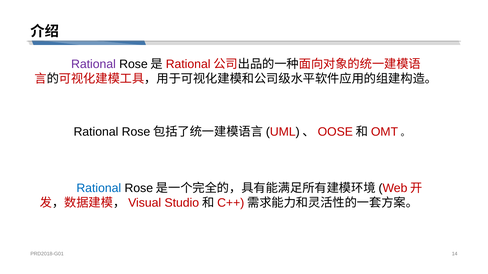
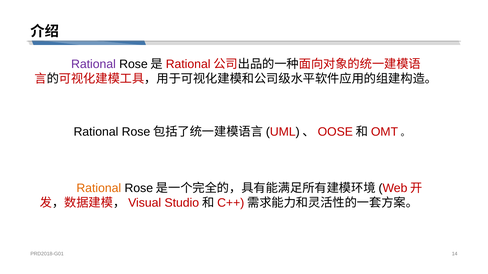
Rational at (99, 189) colour: blue -> orange
